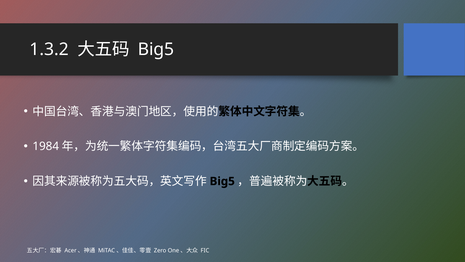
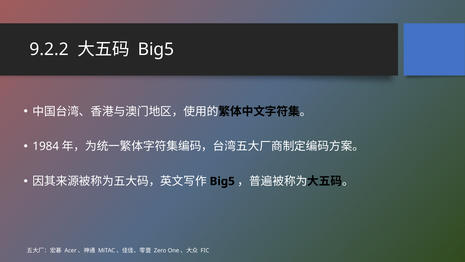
1.3.2: 1.3.2 -> 9.2.2
